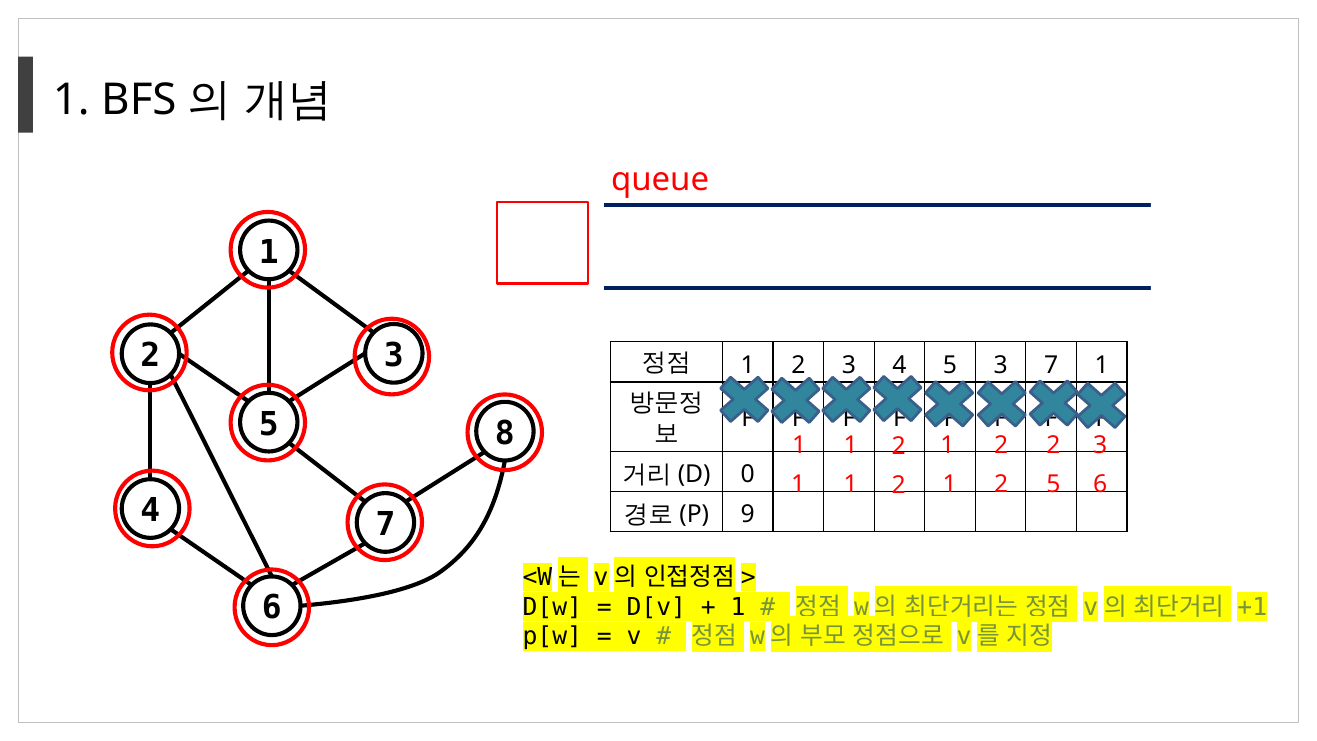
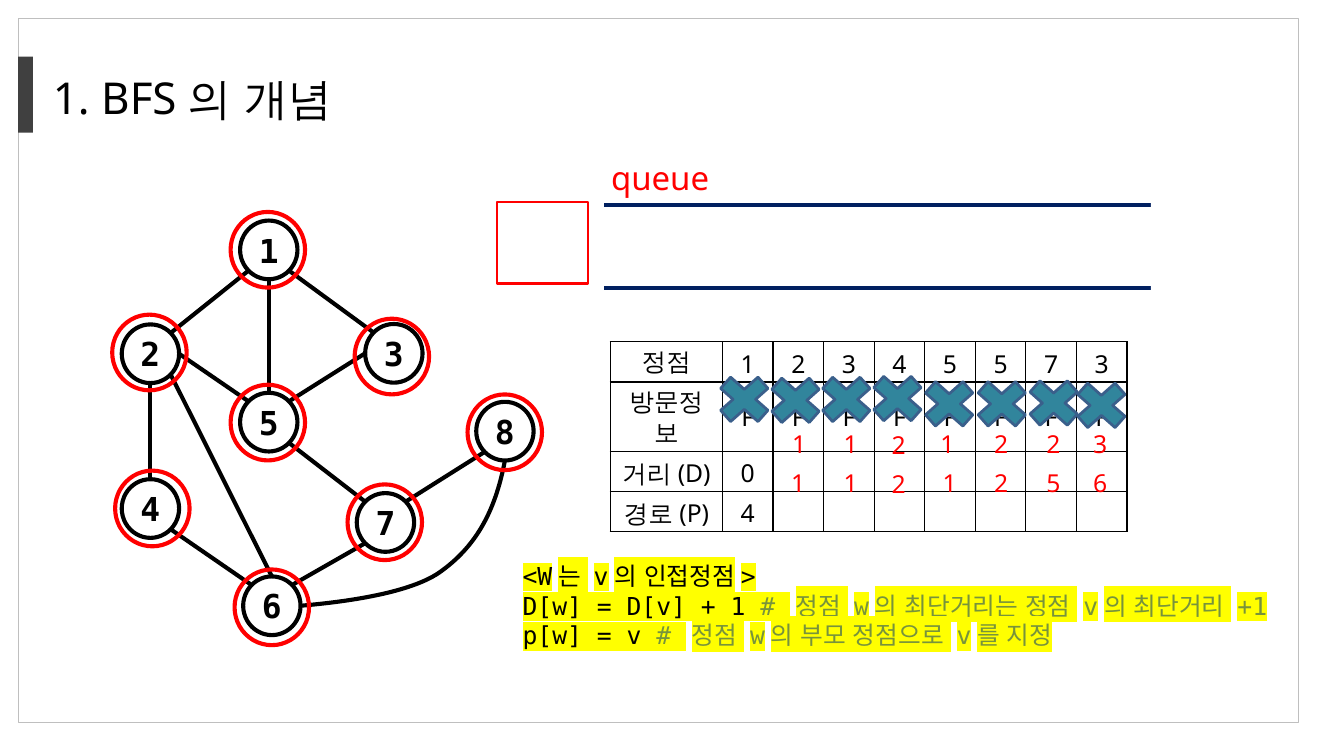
3 at (1001, 365): 3 -> 5
7 1: 1 -> 3
9 at (748, 514): 9 -> 4
